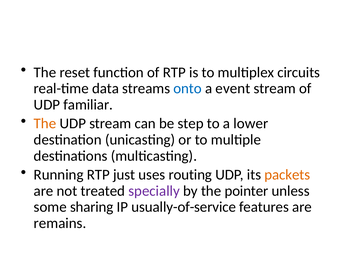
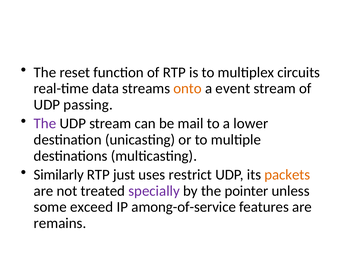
onto colour: blue -> orange
familiar: familiar -> passing
The at (45, 123) colour: orange -> purple
step: step -> mail
Running: Running -> Similarly
routing: routing -> restrict
sharing: sharing -> exceed
usually-of-service: usually-of-service -> among-of-service
